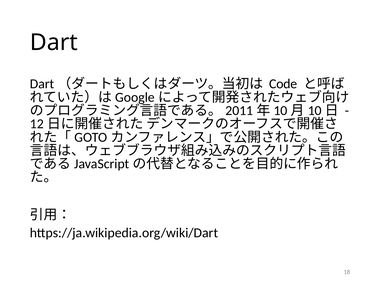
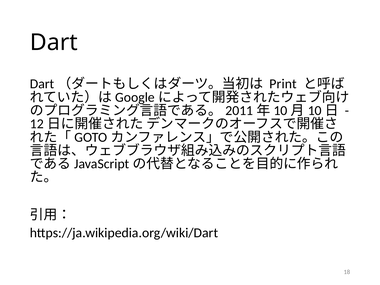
Code: Code -> Print
